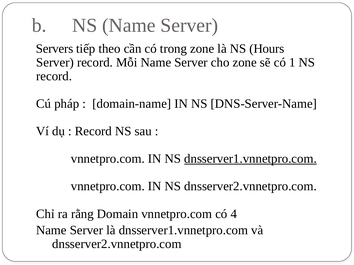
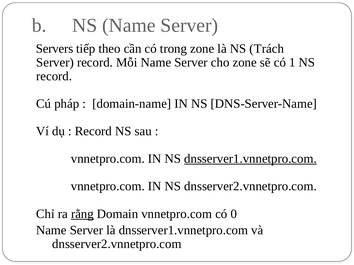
Hours: Hours -> Trách
rằng underline: none -> present
4: 4 -> 0
